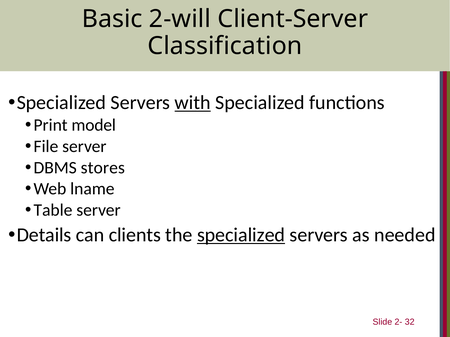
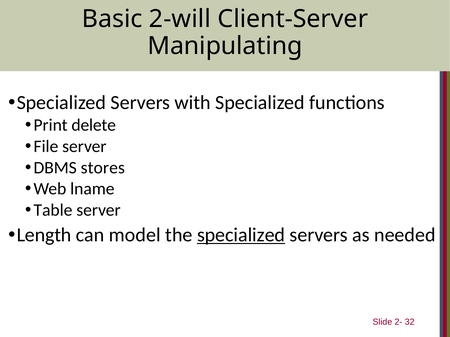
Classification: Classification -> Manipulating
with underline: present -> none
model: model -> delete
Details: Details -> Length
clients: clients -> model
